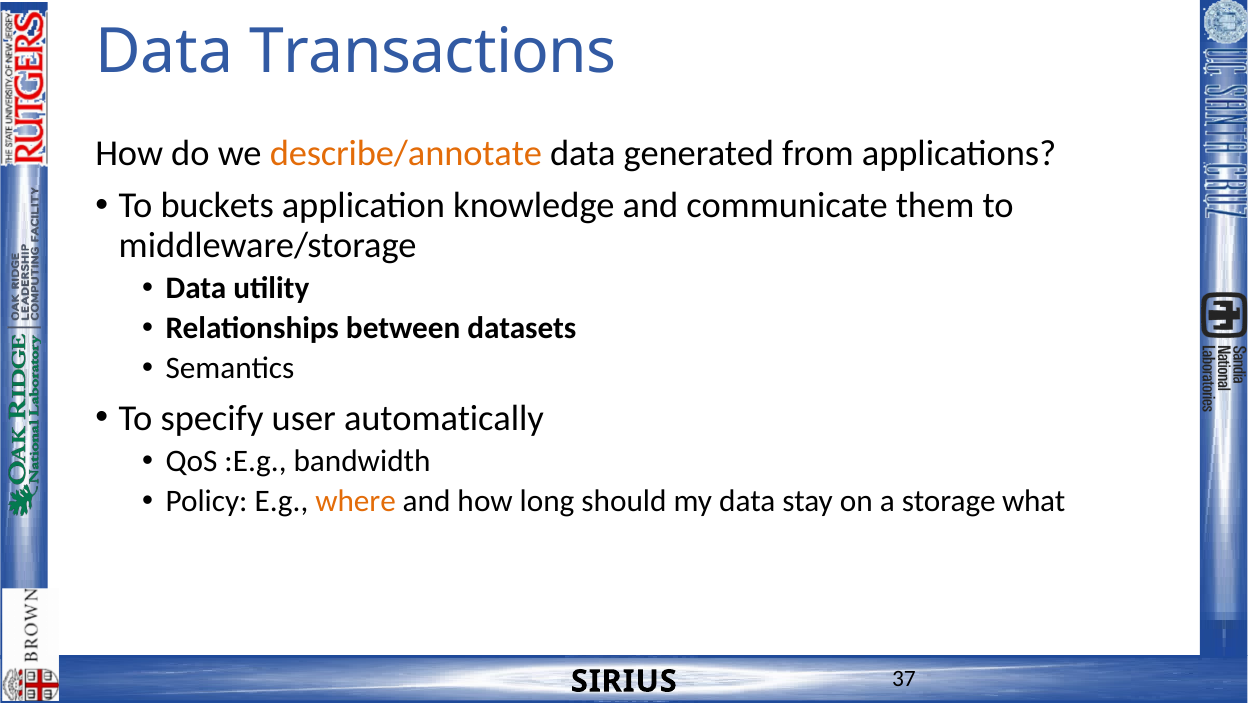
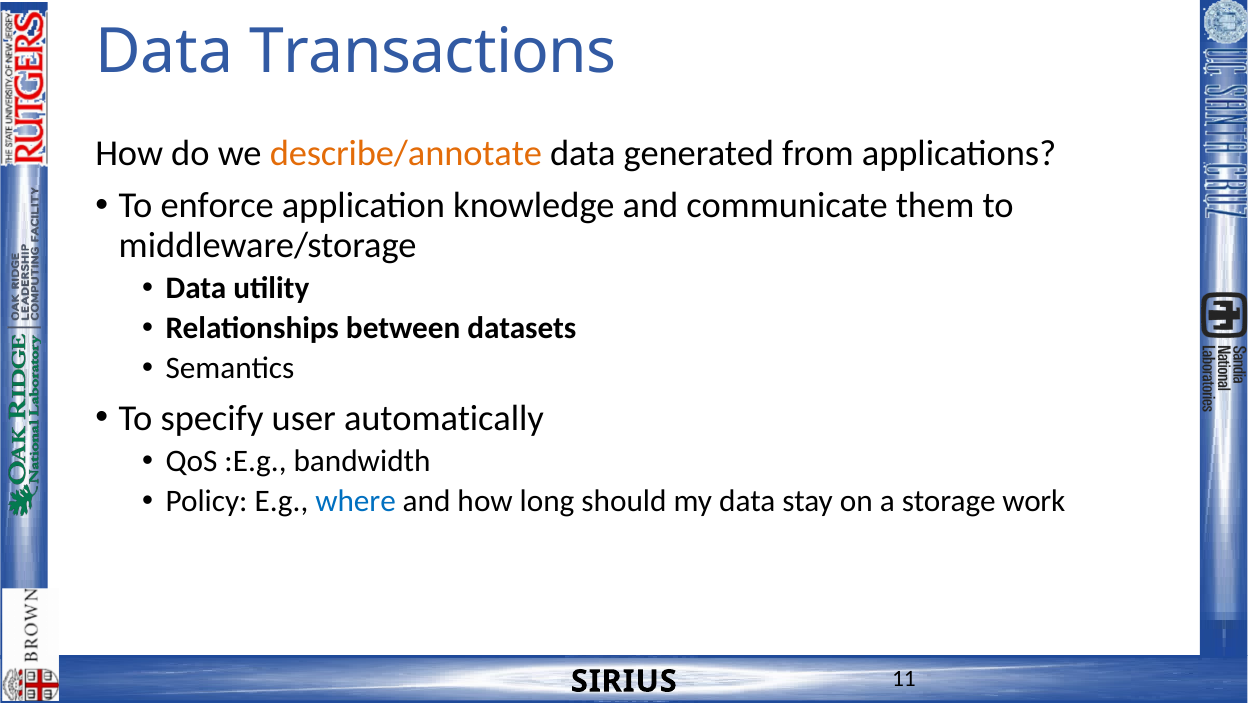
buckets: buckets -> enforce
where colour: orange -> blue
what: what -> work
37: 37 -> 11
